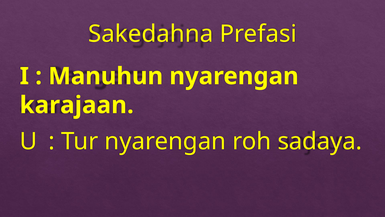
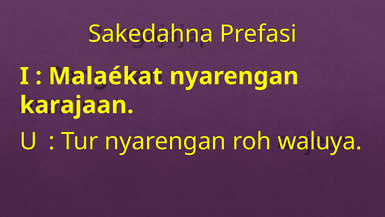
Manuhun: Manuhun -> Malaékat
sadaya: sadaya -> waluya
